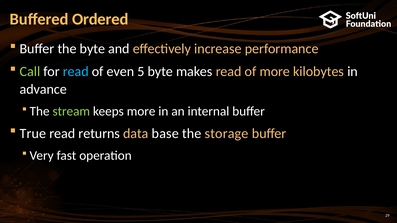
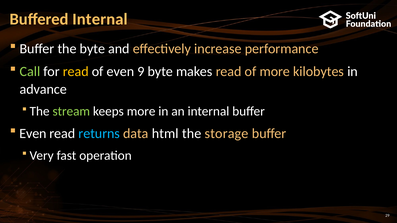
Buffered Ordered: Ordered -> Internal
read at (76, 72) colour: light blue -> yellow
5: 5 -> 9
True at (33, 134): True -> Even
returns colour: white -> light blue
base: base -> html
